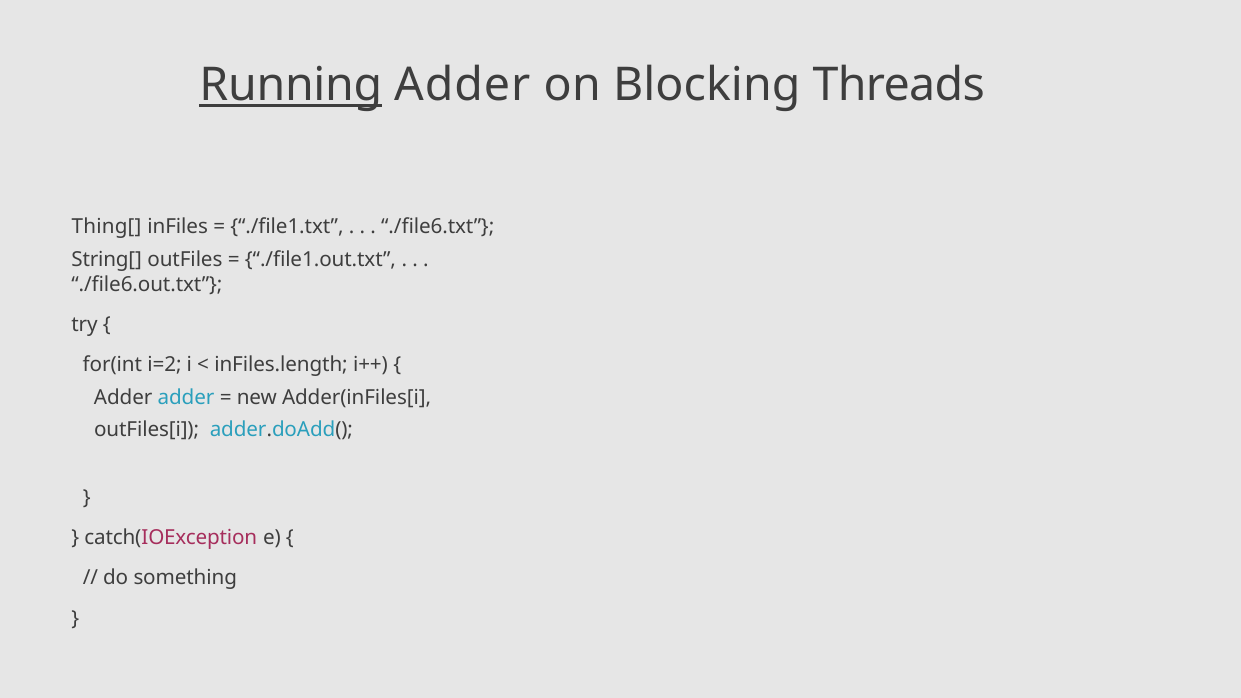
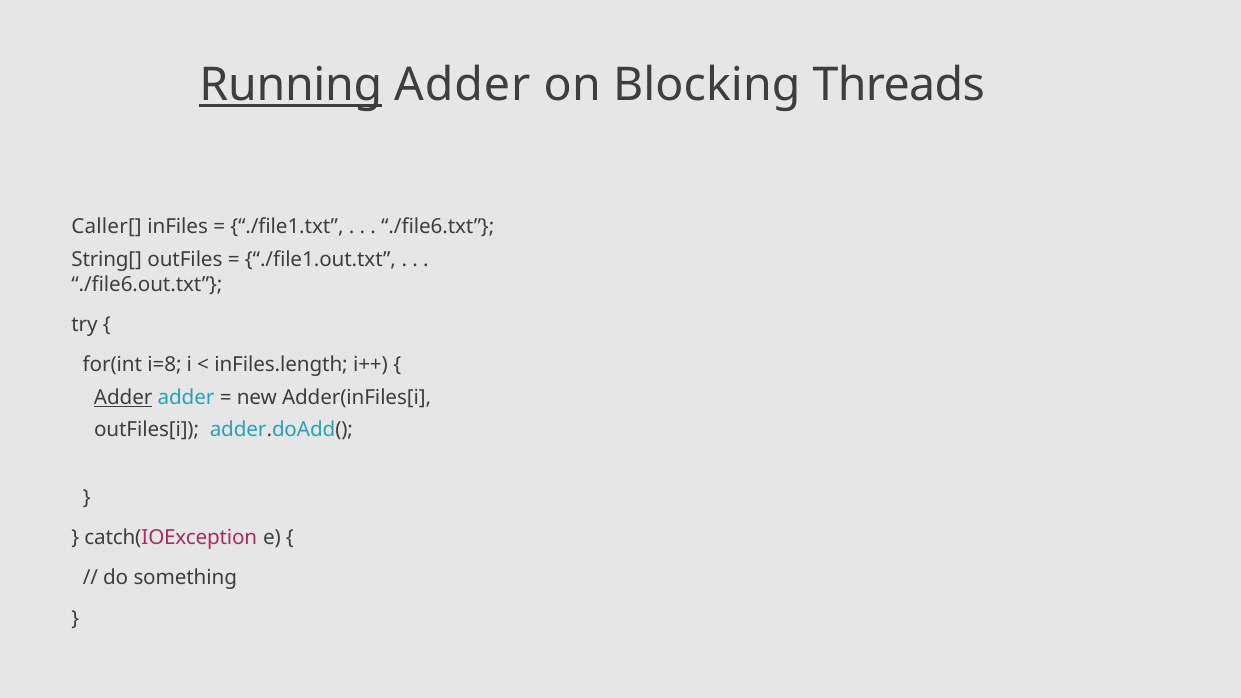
Thing[: Thing[ -> Caller[
i=2: i=2 -> i=8
Adder at (123, 397) underline: none -> present
